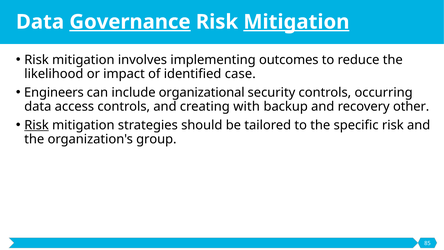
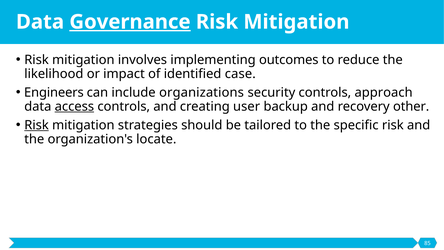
Mitigation at (296, 22) underline: present -> none
organizational: organizational -> organizations
occurring: occurring -> approach
access underline: none -> present
with: with -> user
group: group -> locate
